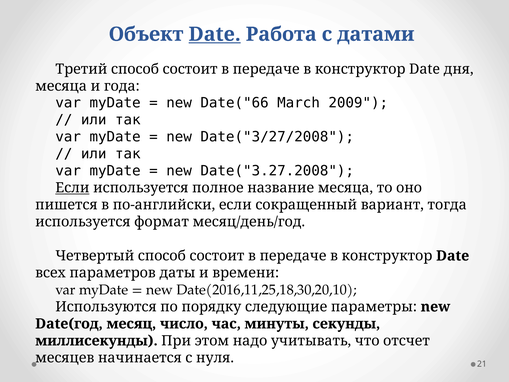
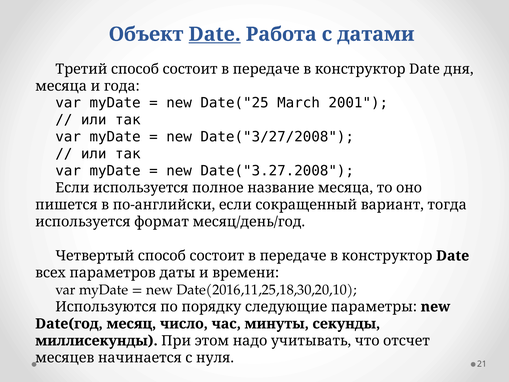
Date("66: Date("66 -> Date("25
2009: 2009 -> 2001
Если at (72, 188) underline: present -> none
